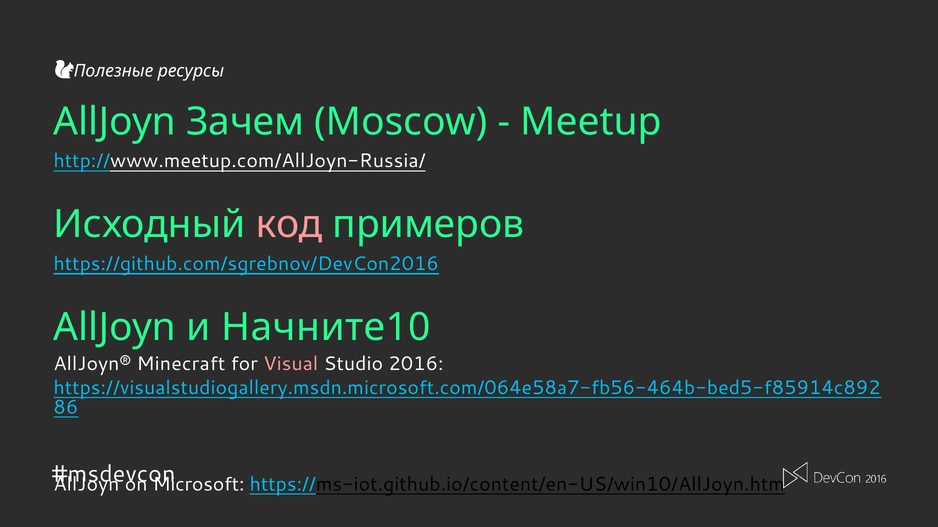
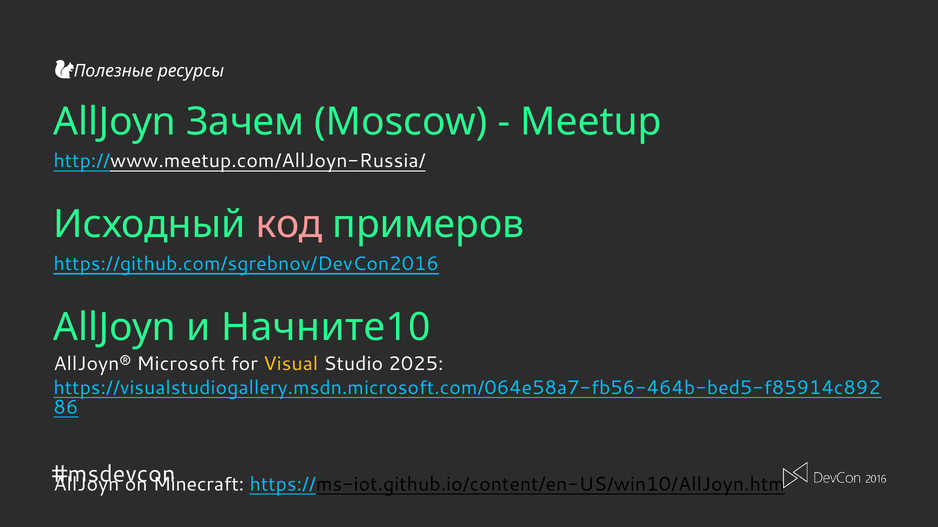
Minecraft: Minecraft -> Microsoft
Visual colour: pink -> yellow
2016: 2016 -> 2025
Microsoft: Microsoft -> Minecraft
